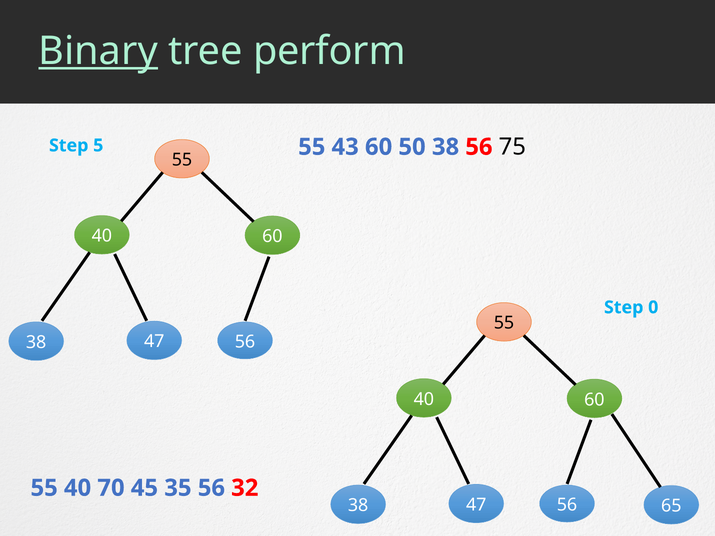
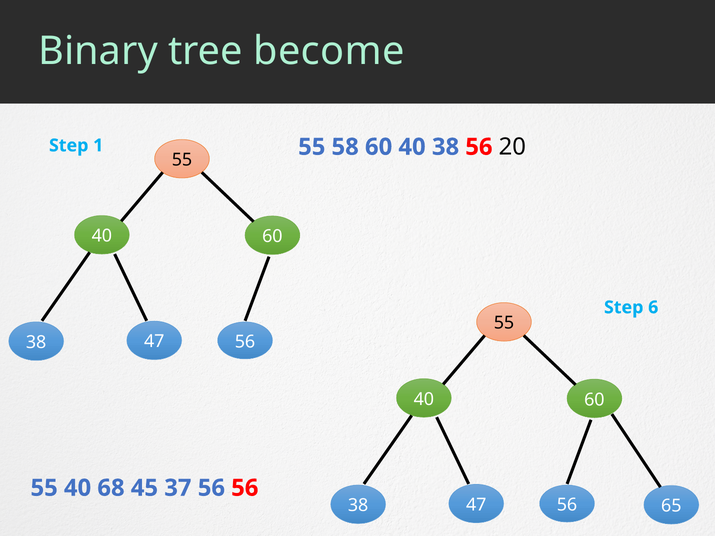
Binary underline: present -> none
perform: perform -> become
5: 5 -> 1
43: 43 -> 58
50 at (412, 147): 50 -> 40
75: 75 -> 20
0: 0 -> 6
70: 70 -> 68
35: 35 -> 37
56 32: 32 -> 56
